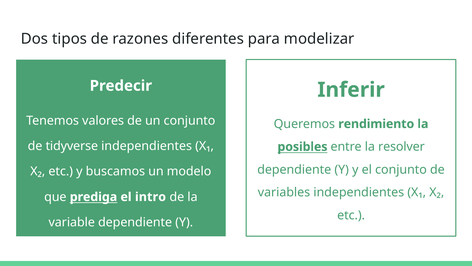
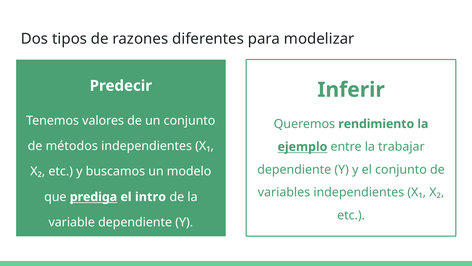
tidyverse: tidyverse -> métodos
posibles: posibles -> ejemplo
resolver: resolver -> trabajar
